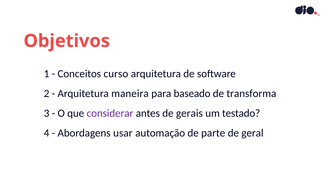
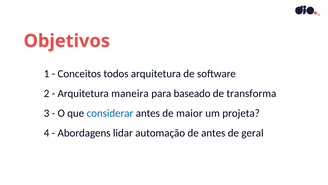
curso: curso -> todos
considerar colour: purple -> blue
gerais: gerais -> maior
testado: testado -> projeta
usar: usar -> lidar
de parte: parte -> antes
